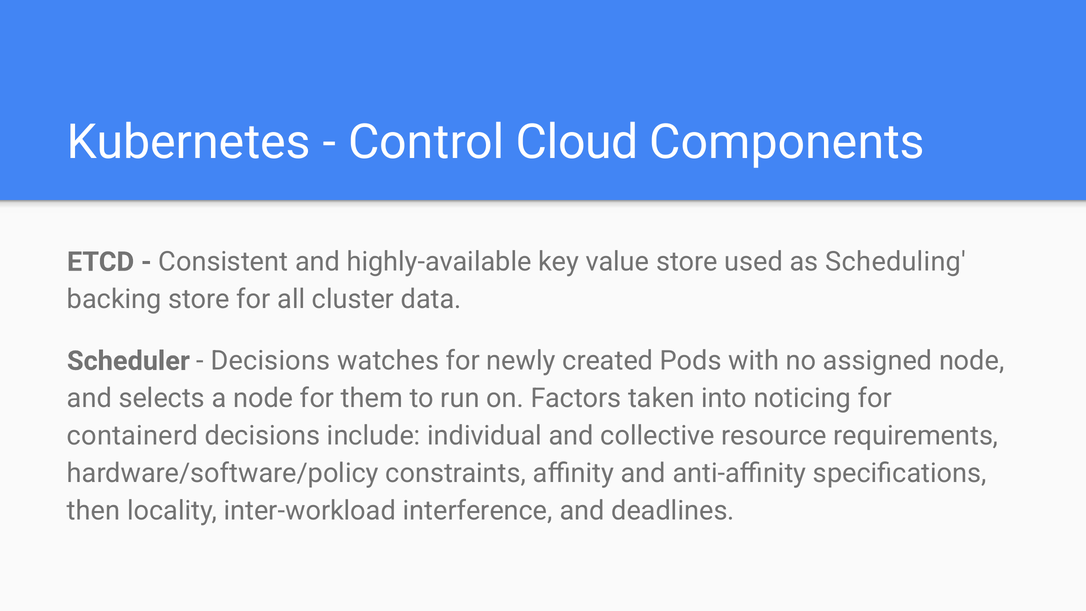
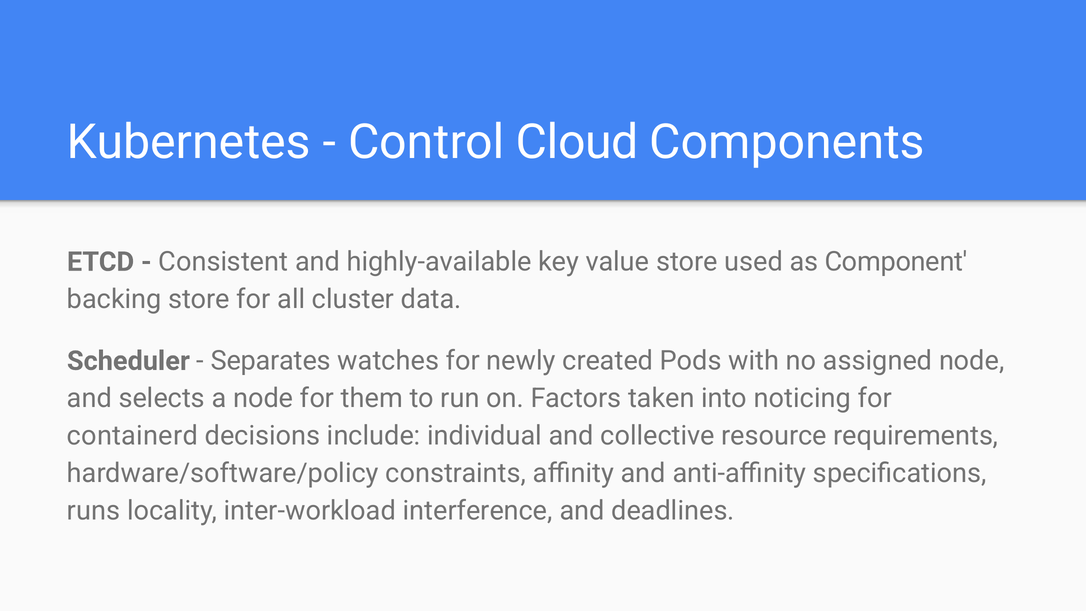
Scheduling: Scheduling -> Component
Decisions at (270, 361): Decisions -> Separates
then: then -> runs
